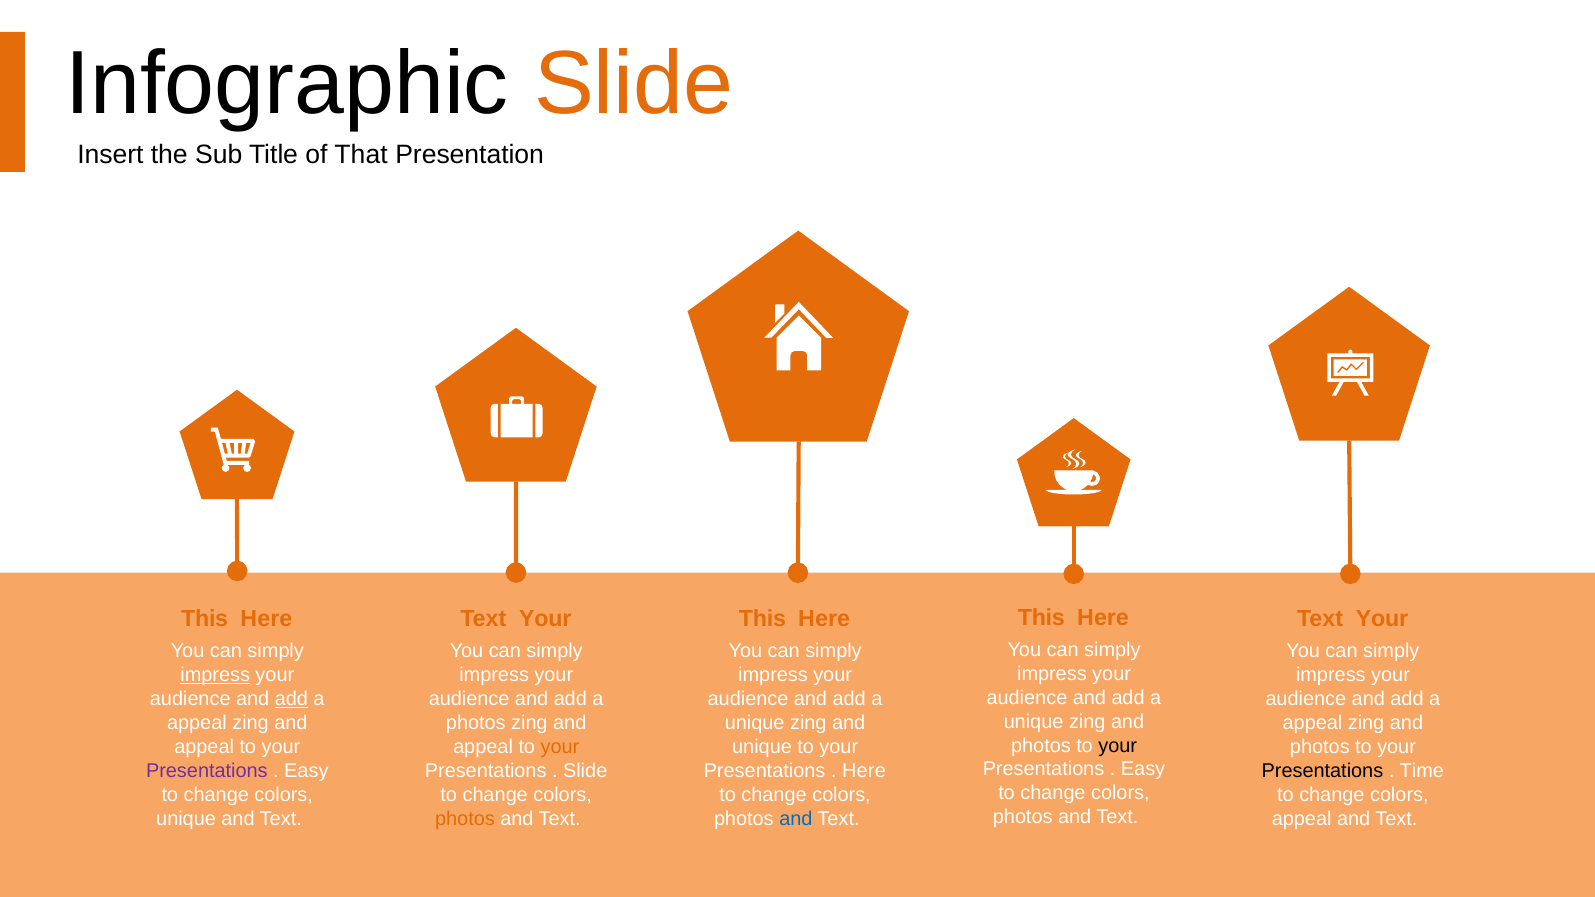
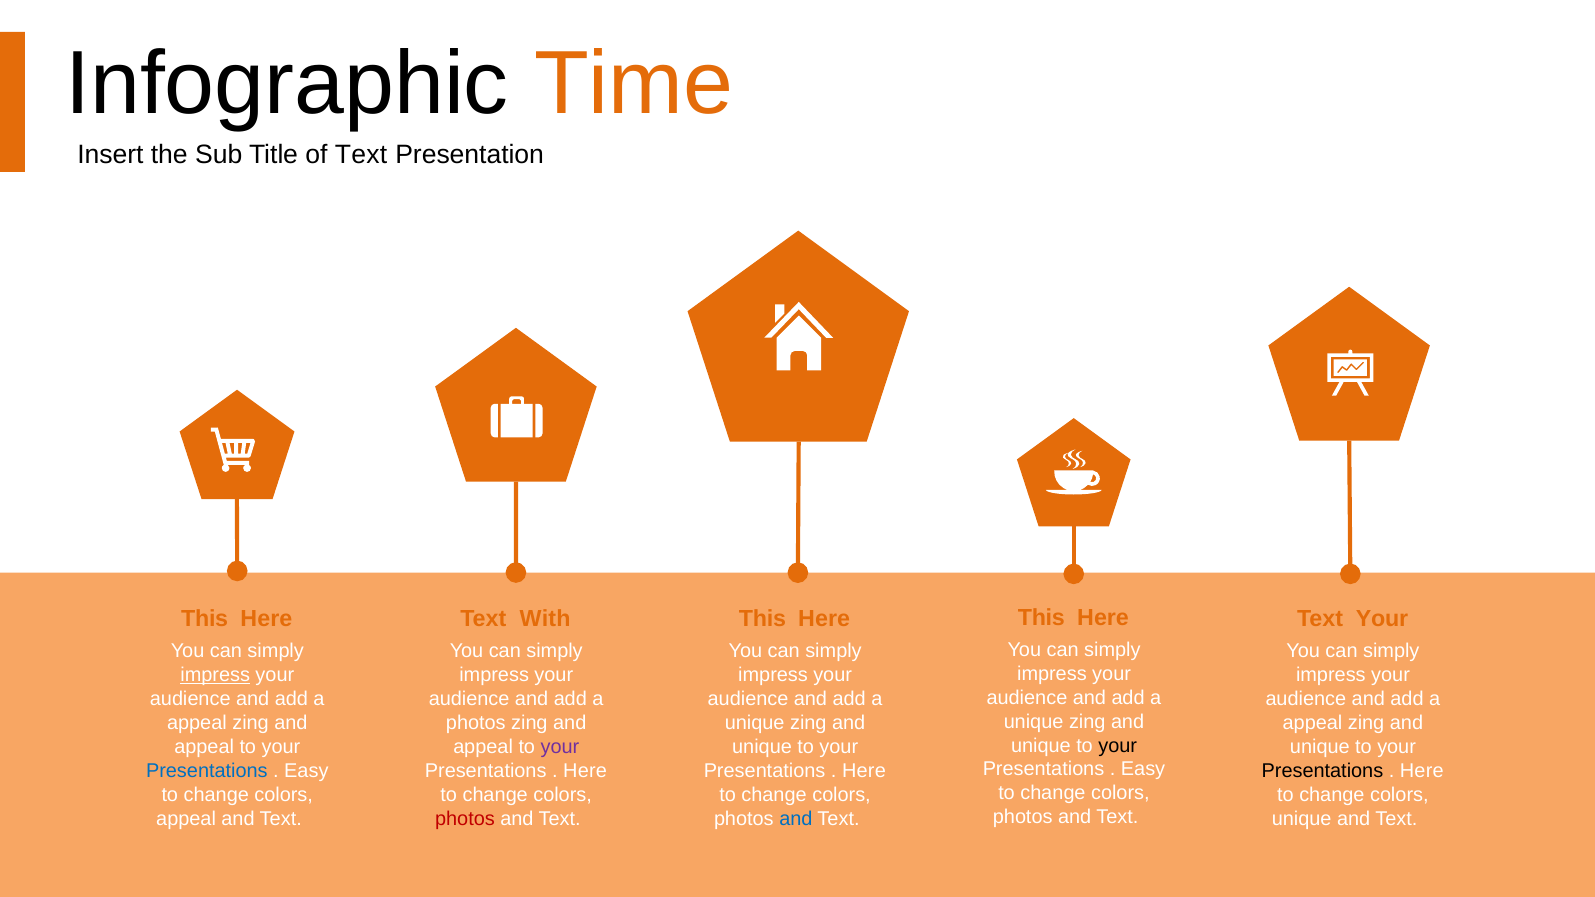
Infographic Slide: Slide -> Time
of That: That -> Text
Your at (545, 619): Your -> With
add at (291, 699) underline: present -> none
photos at (1041, 746): photos -> unique
your at (560, 747) colour: orange -> purple
photos at (1320, 747): photos -> unique
Presentations at (207, 771) colour: purple -> blue
Slide at (585, 771): Slide -> Here
Time at (1422, 771): Time -> Here
unique at (186, 819): unique -> appeal
photos at (465, 819) colour: orange -> red
appeal at (1302, 819): appeal -> unique
